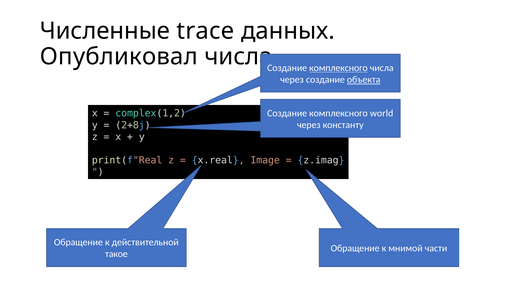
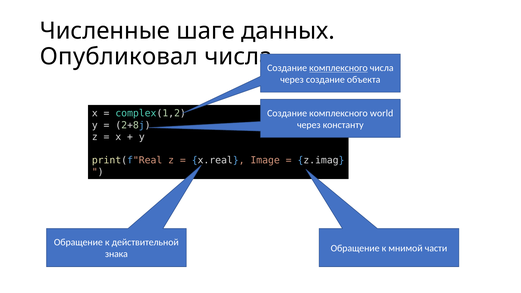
trace: trace -> шаге
объекта underline: present -> none
такое: такое -> знака
